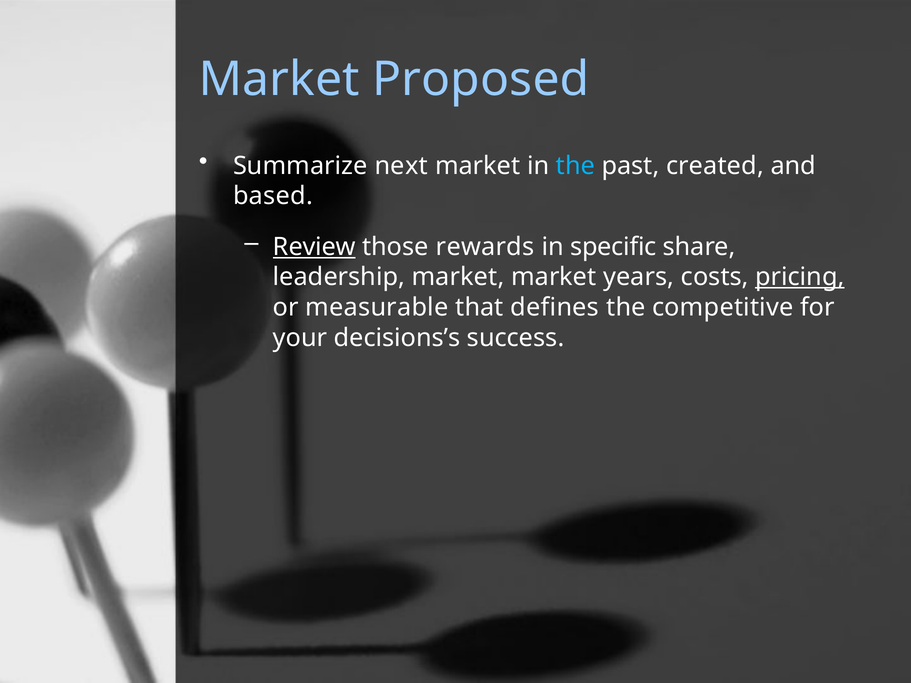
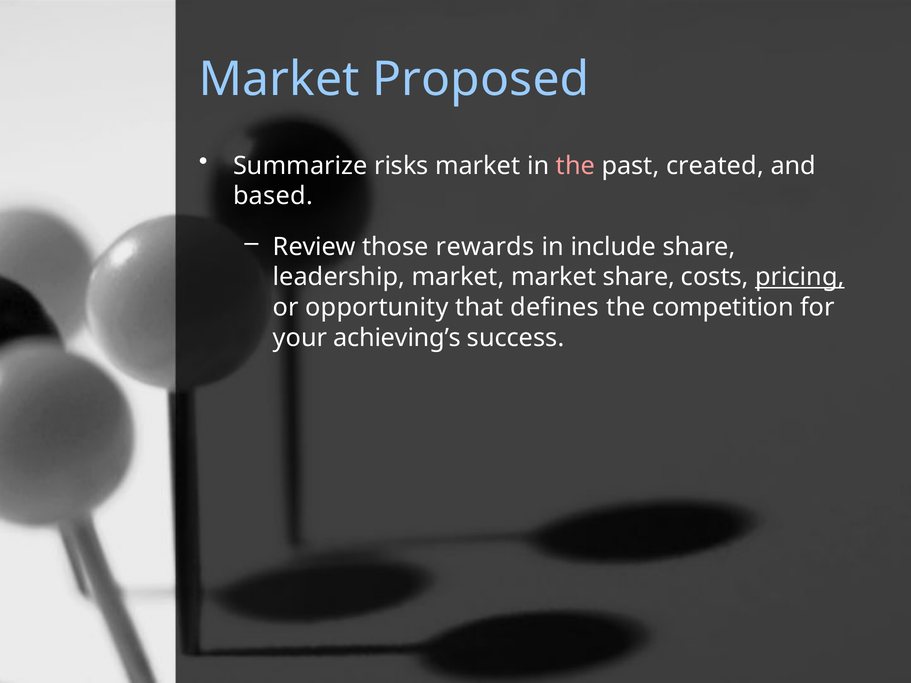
next: next -> risks
the at (575, 166) colour: light blue -> pink
Review underline: present -> none
specific: specific -> include
market years: years -> share
measurable: measurable -> opportunity
competitive: competitive -> competition
decisions’s: decisions’s -> achieving’s
